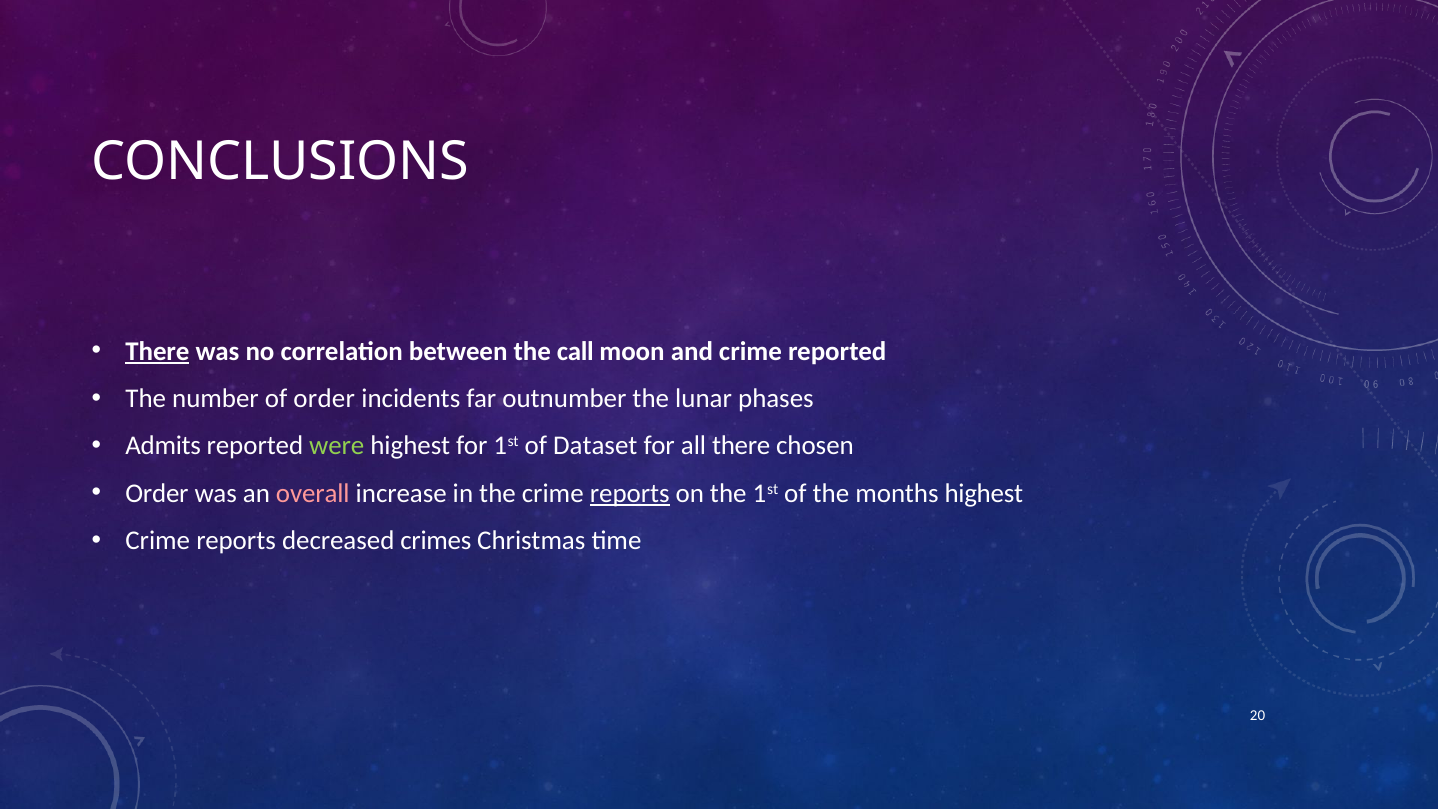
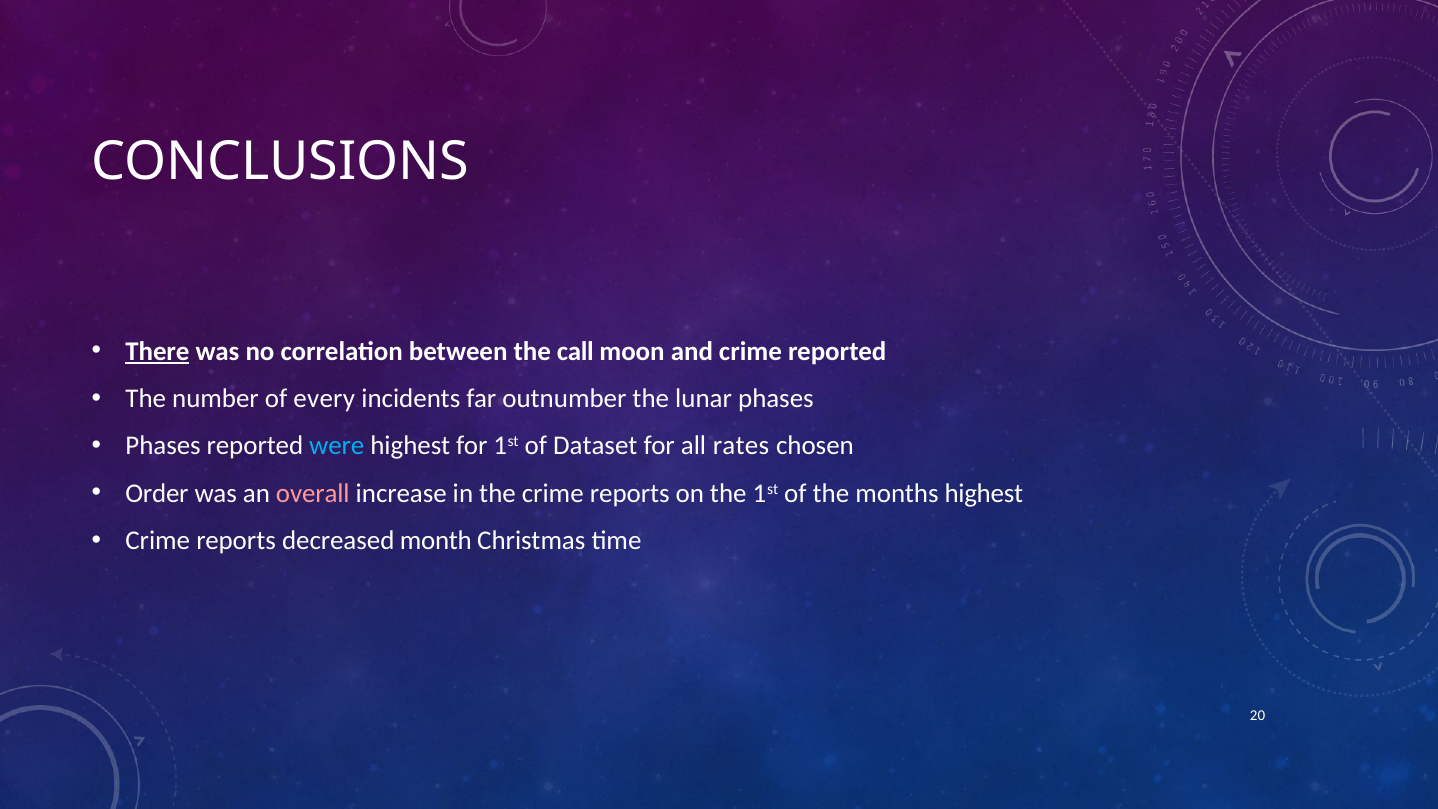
of order: order -> every
Admits at (163, 446): Admits -> Phases
were colour: light green -> light blue
all there: there -> rates
reports at (630, 493) underline: present -> none
crimes: crimes -> month
